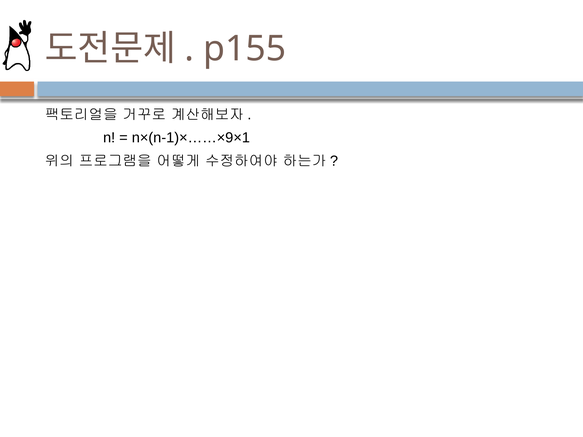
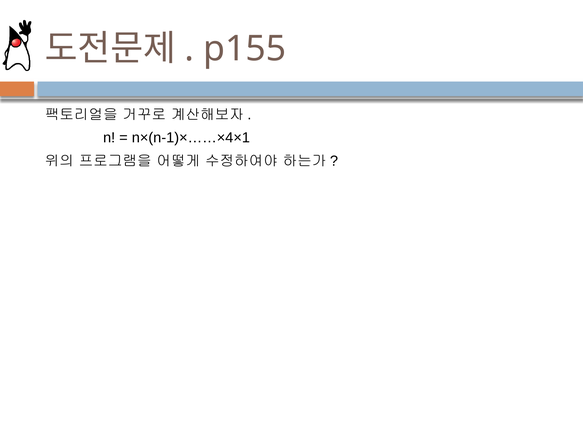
n×(n-1)×……×9×1: n×(n-1)×……×9×1 -> n×(n-1)×……×4×1
